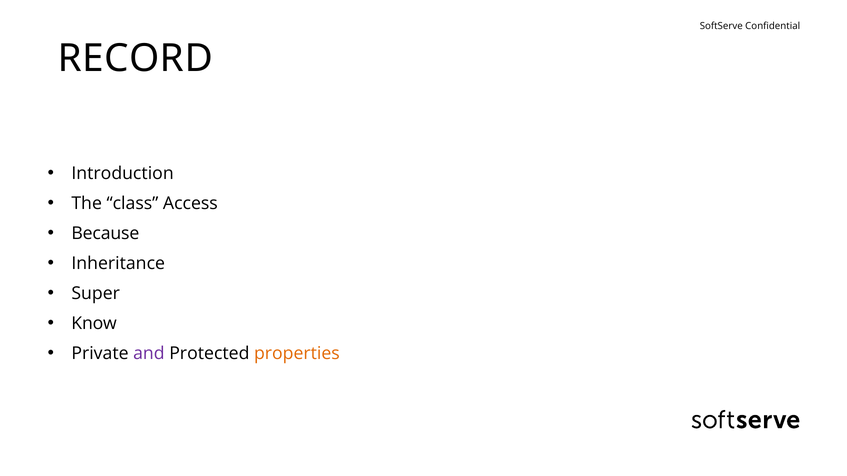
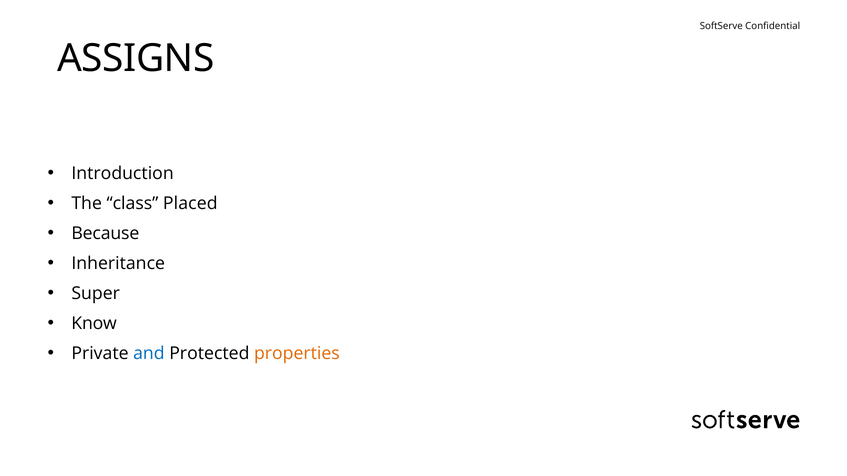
RECORD: RECORD -> ASSIGNS
Access: Access -> Placed
and colour: purple -> blue
